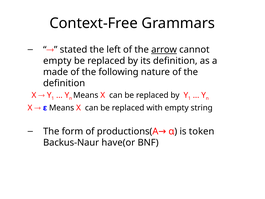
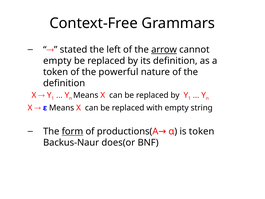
made at (56, 72): made -> token
following: following -> powerful
form underline: none -> present
have(or: have(or -> does(or
